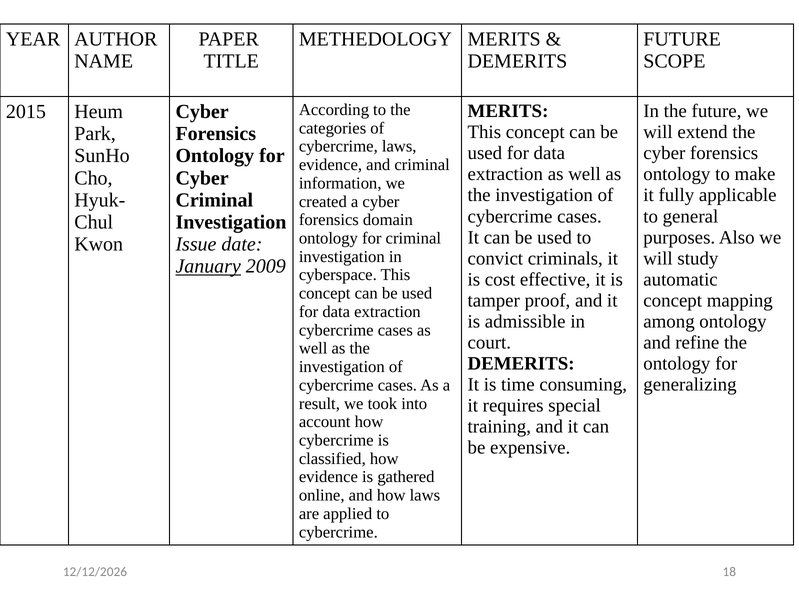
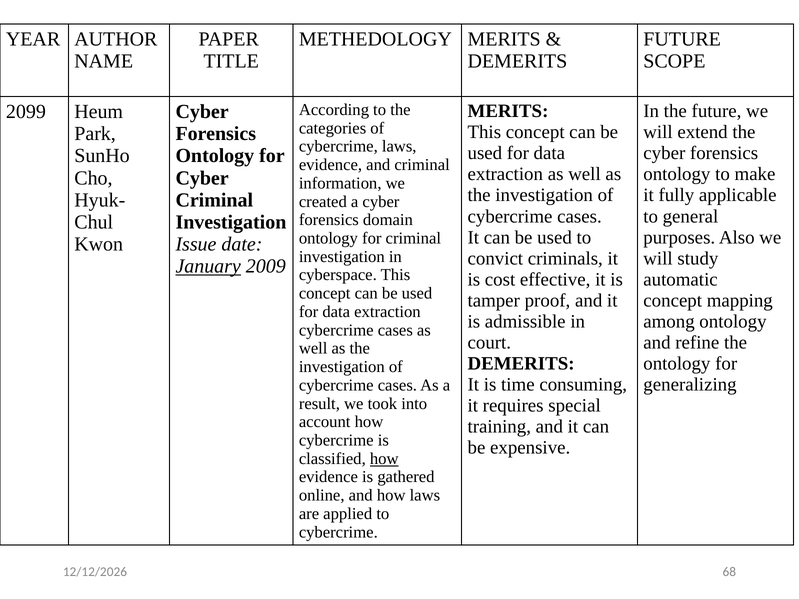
2015: 2015 -> 2099
how at (384, 459) underline: none -> present
18: 18 -> 68
